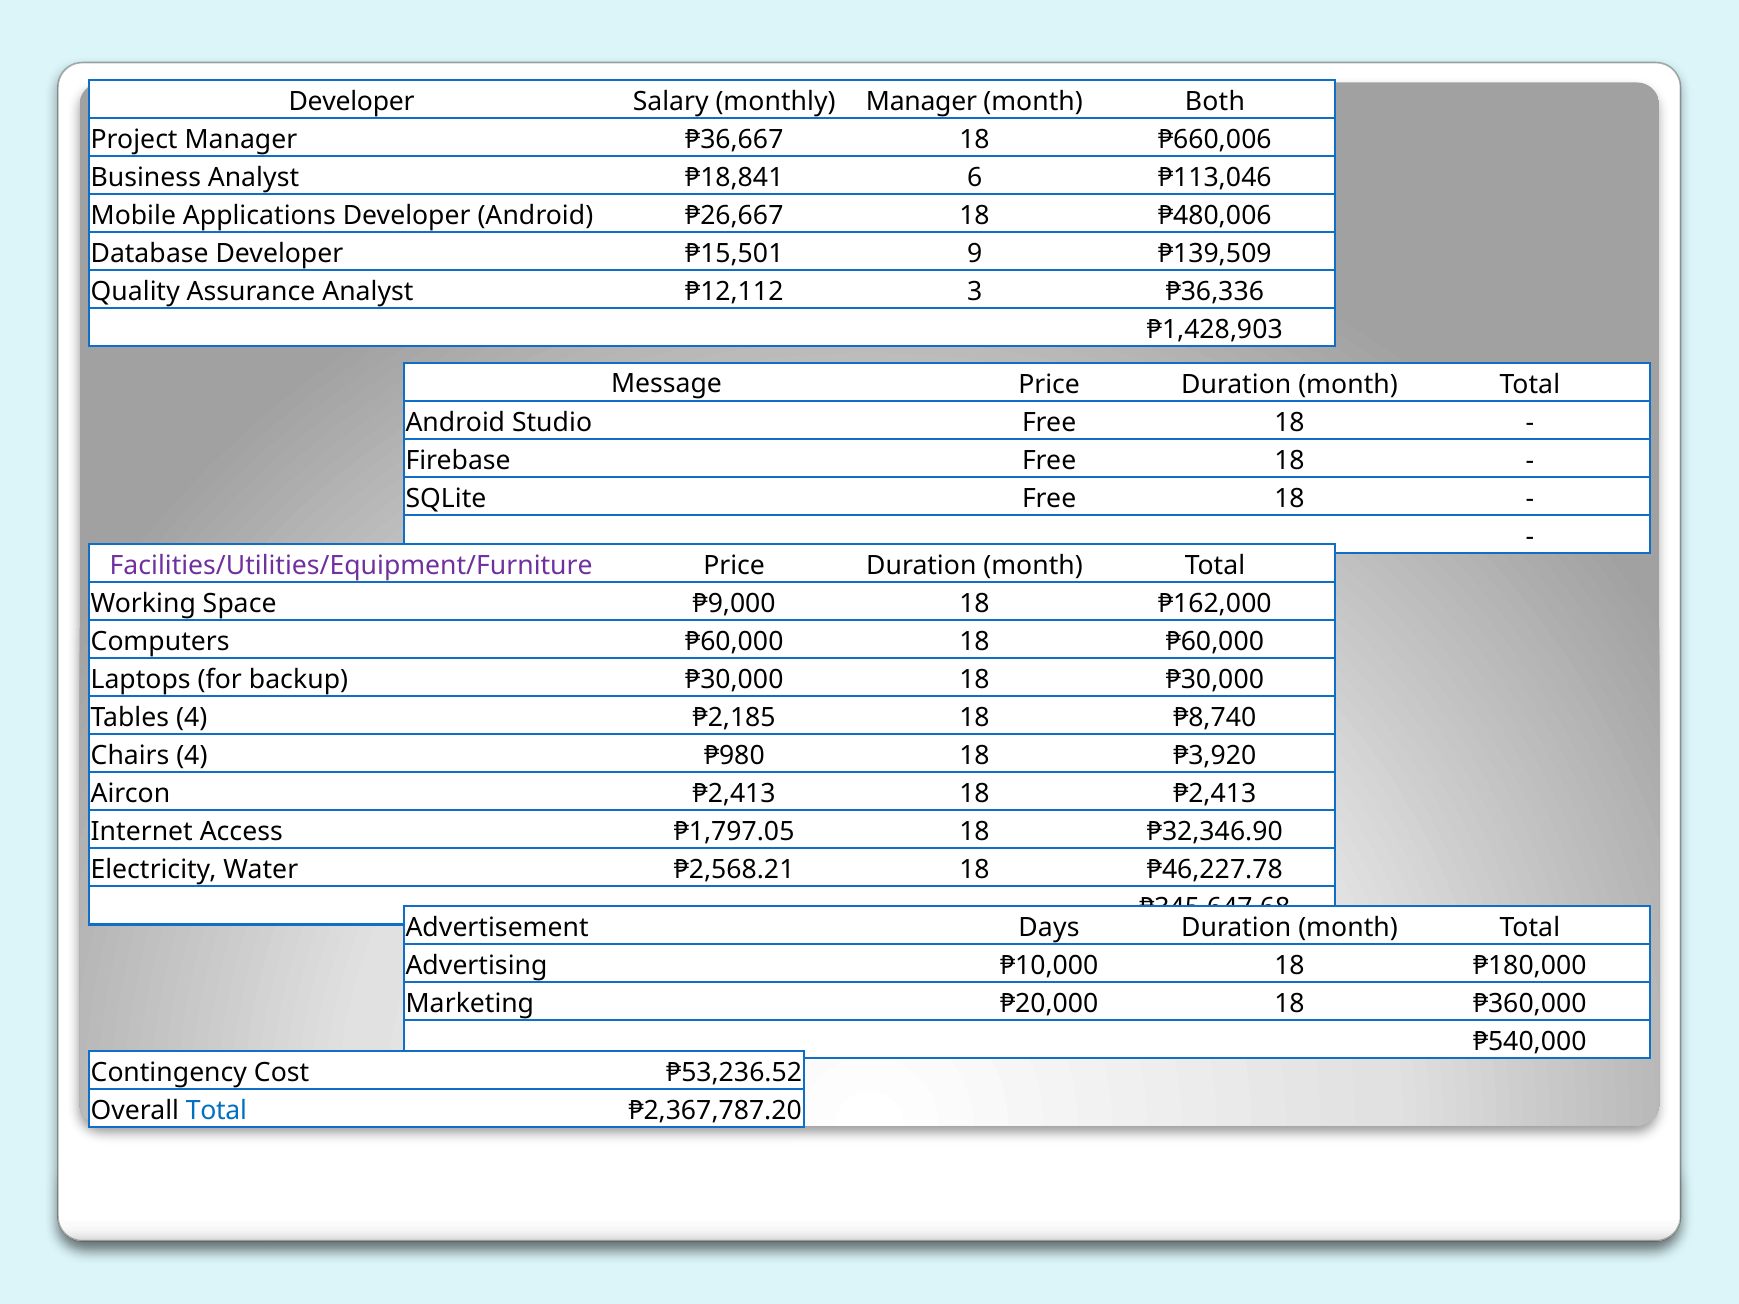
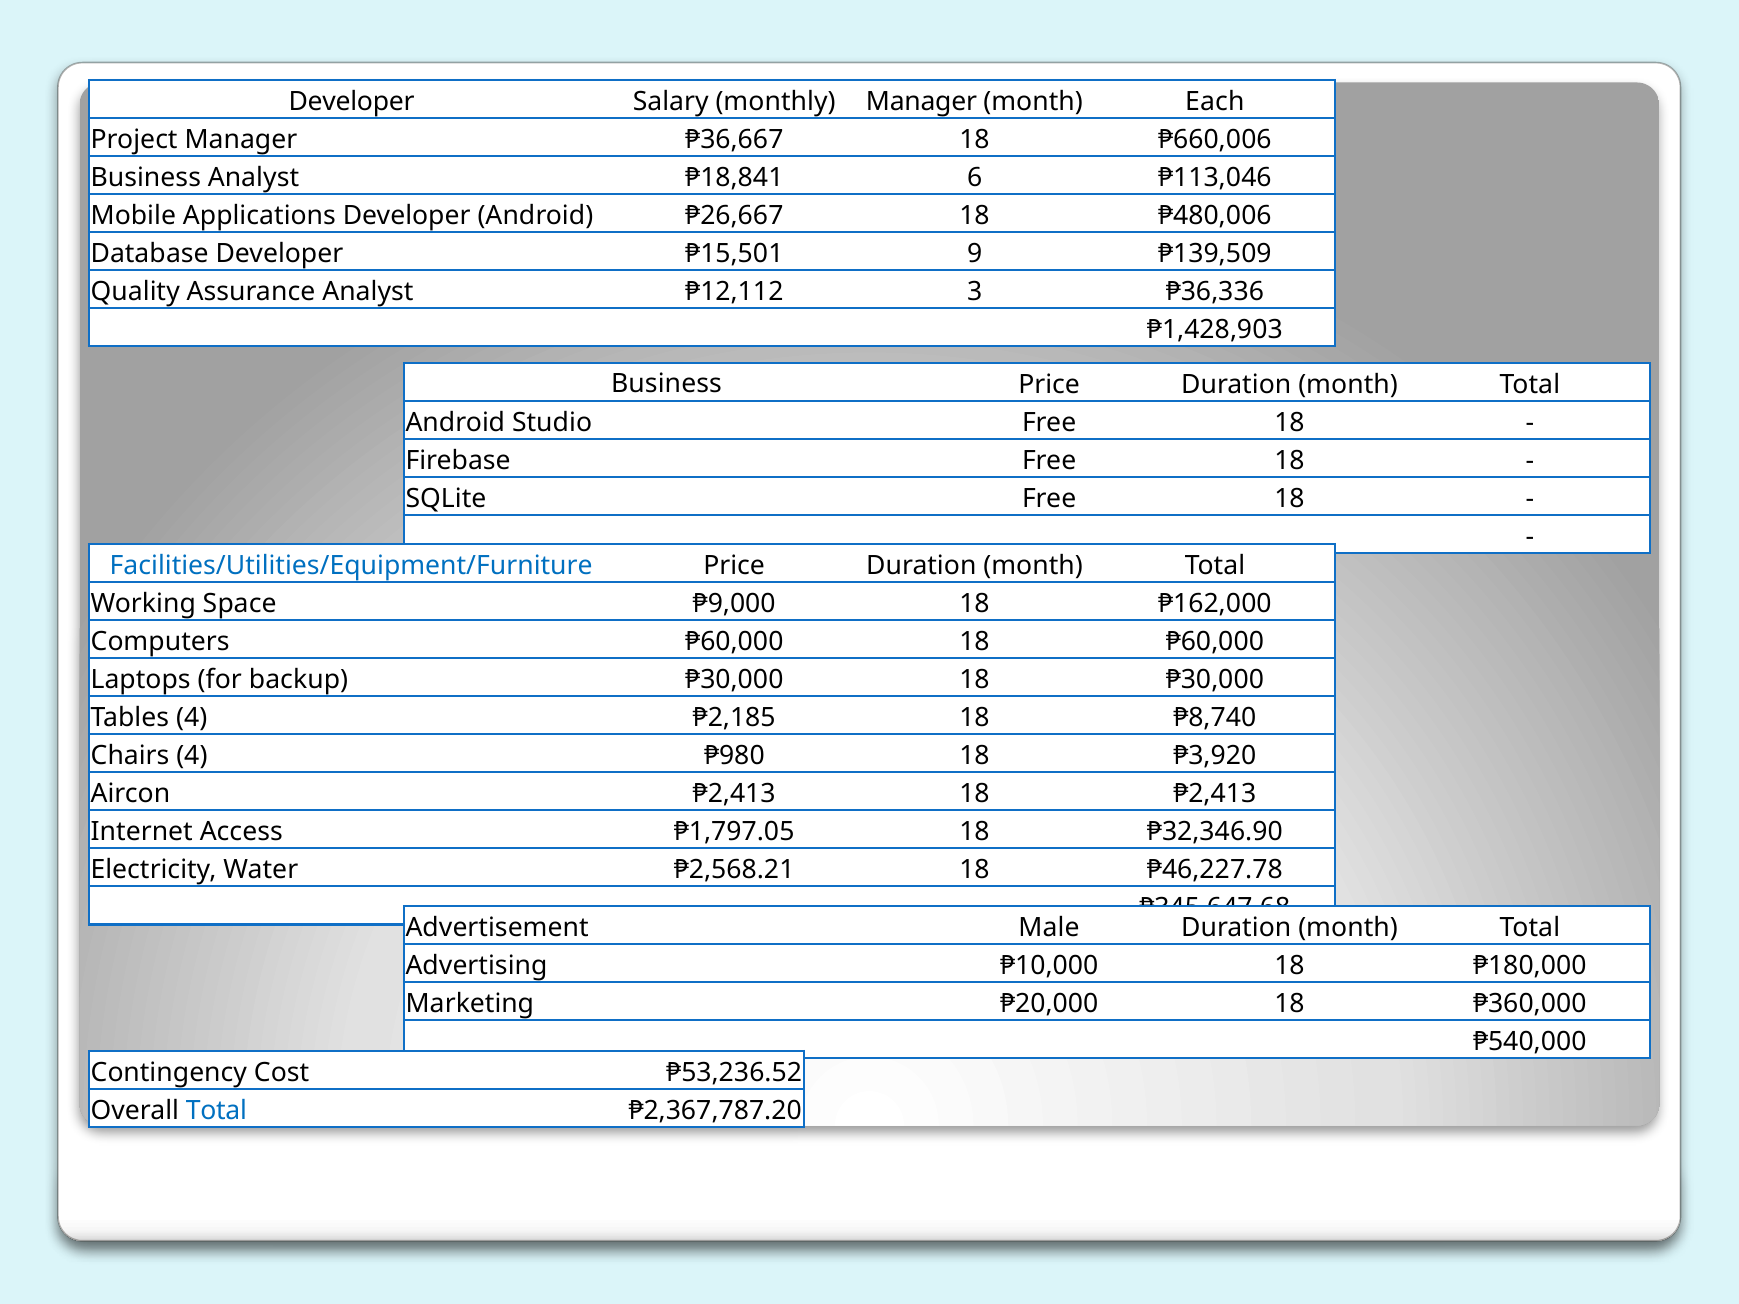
Both: Both -> Each
Message at (667, 384): Message -> Business
Facilities/Utilities/Equipment/Furniture colour: purple -> blue
Days: Days -> Male
